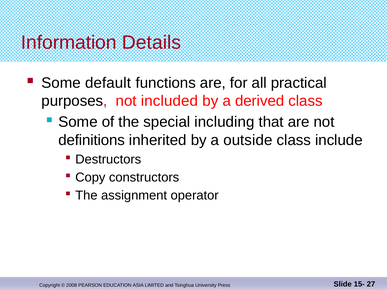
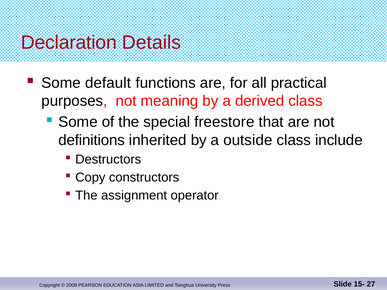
Information: Information -> Declaration
included: included -> meaning
including: including -> freestore
